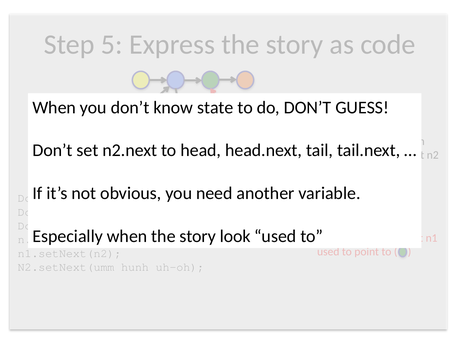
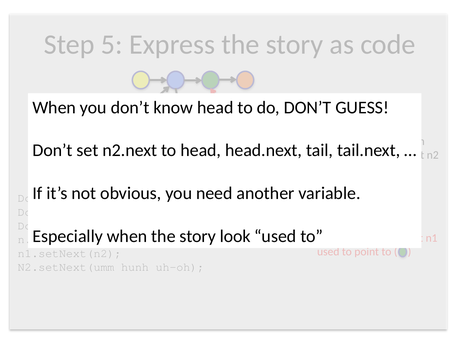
know state: state -> head
